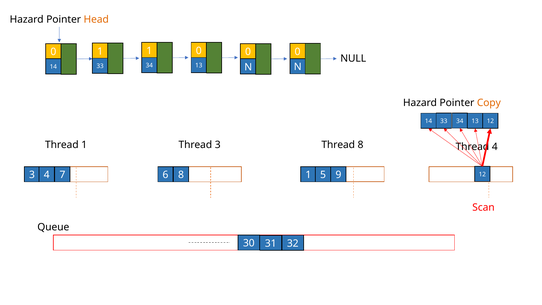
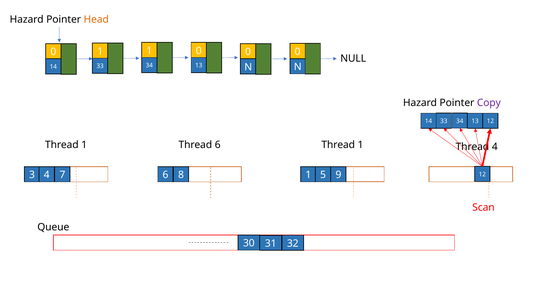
Copy colour: orange -> purple
Thread 3: 3 -> 6
8 at (361, 145): 8 -> 1
